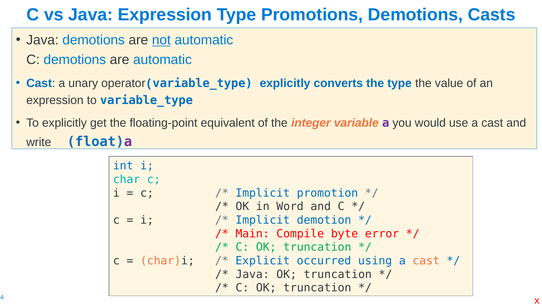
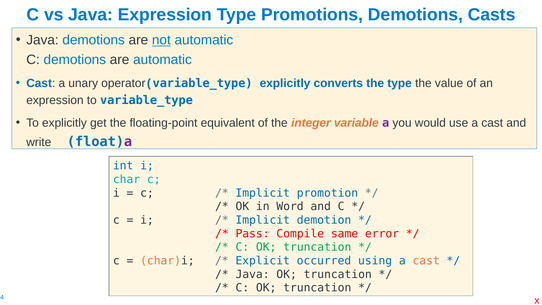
Main: Main -> Pass
byte: byte -> same
